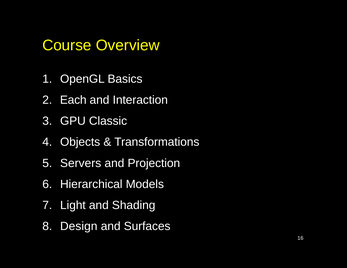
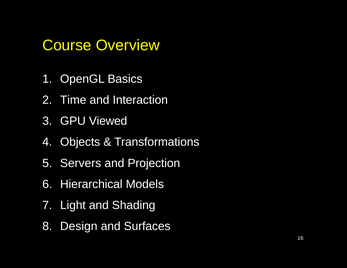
Each: Each -> Time
Classic: Classic -> Viewed
